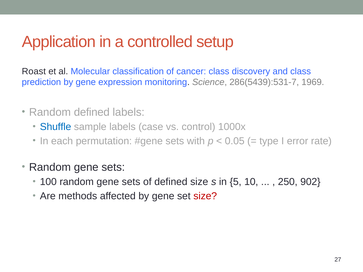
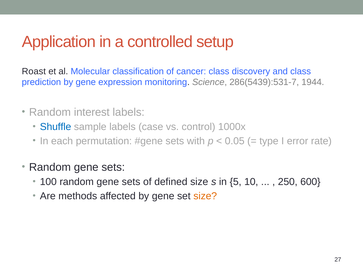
1969: 1969 -> 1944
Random defined: defined -> interest
902: 902 -> 600
size at (205, 196) colour: red -> orange
